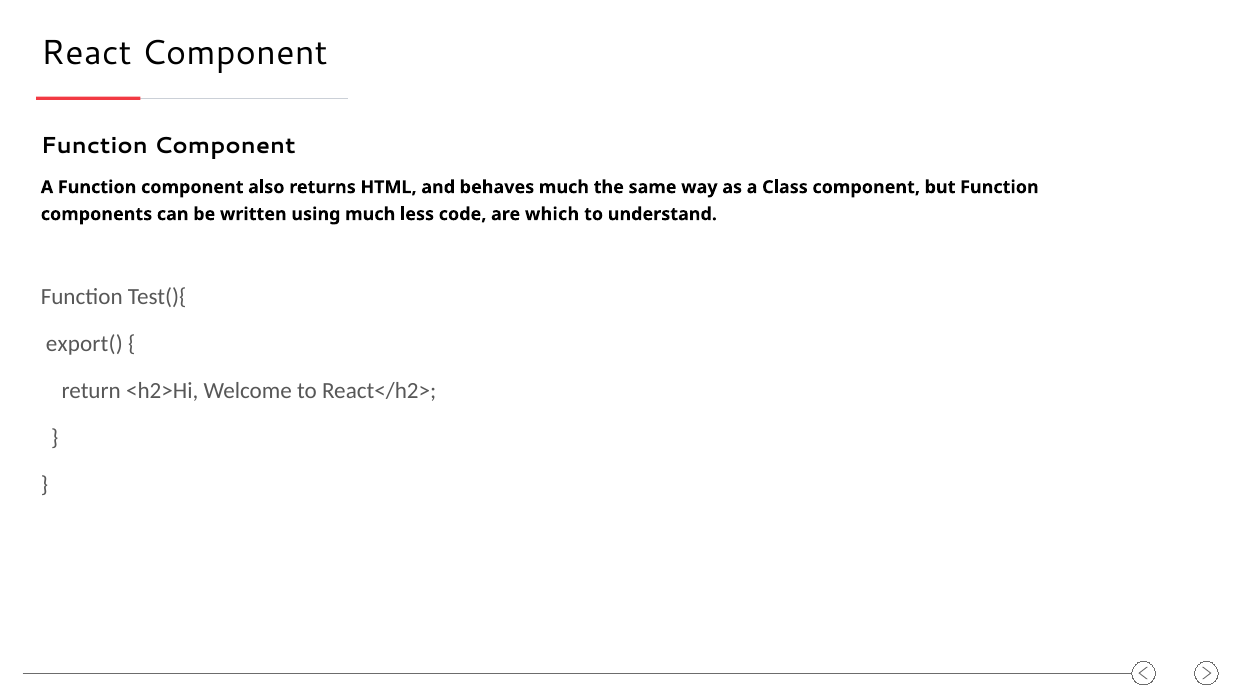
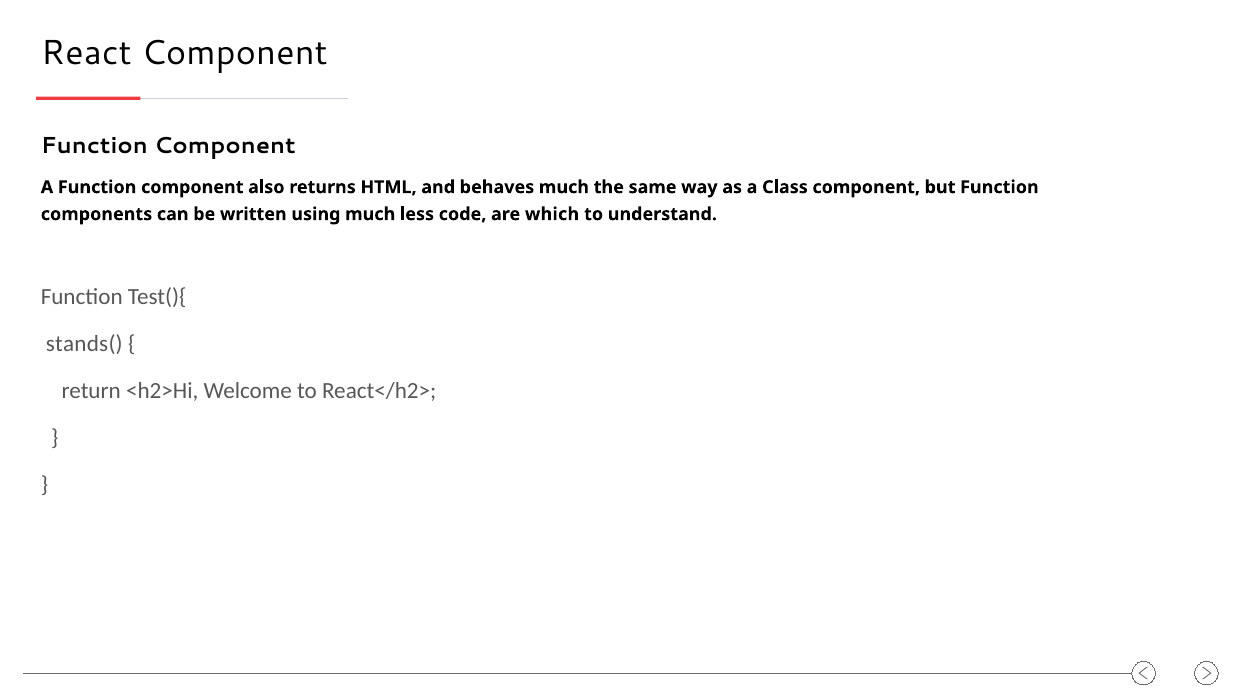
export(: export( -> stands(
